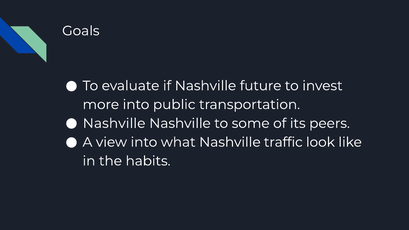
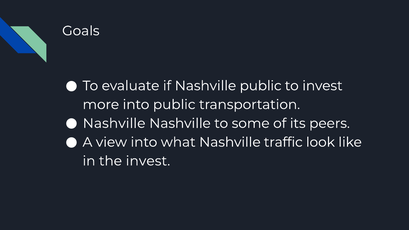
Nashville future: future -> public
the habits: habits -> invest
